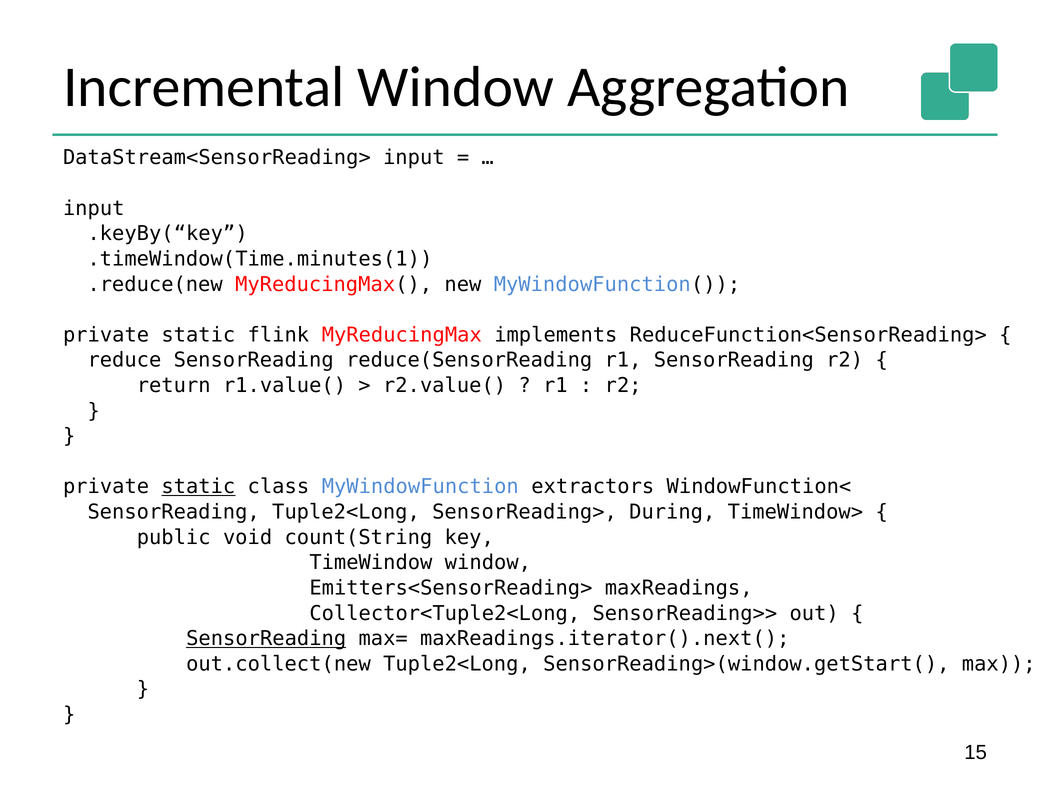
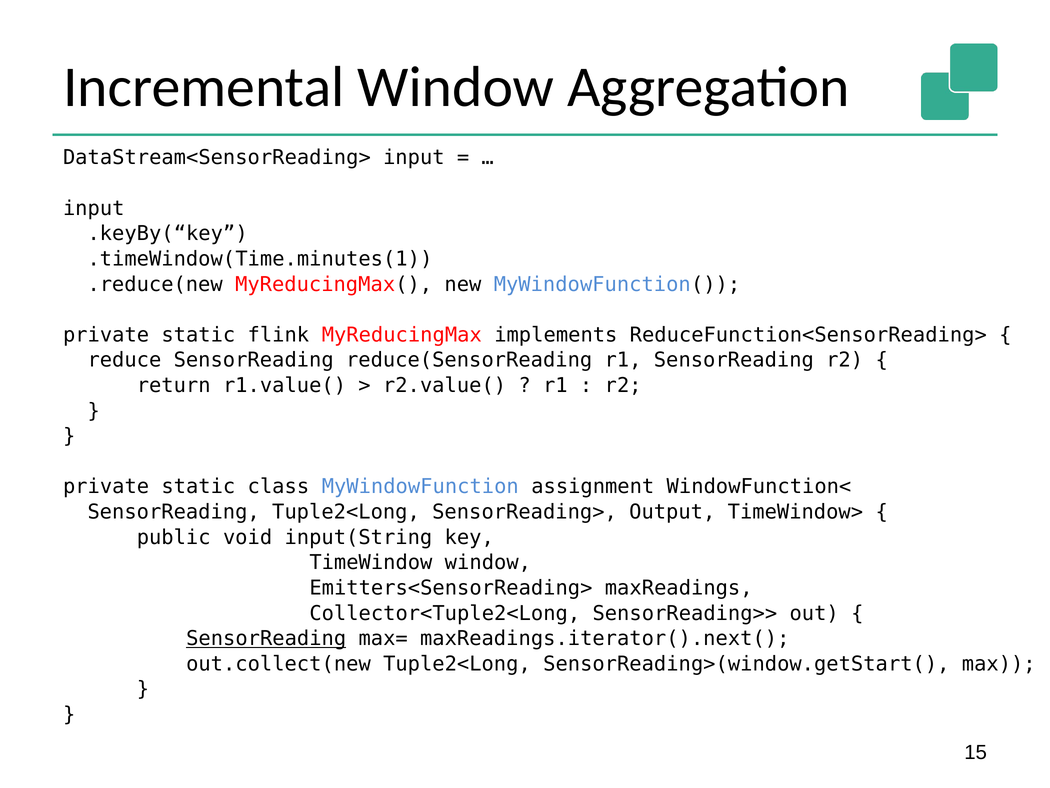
static at (198, 486) underline: present -> none
extractors: extractors -> assignment
During: During -> Output
count(String: count(String -> input(String
